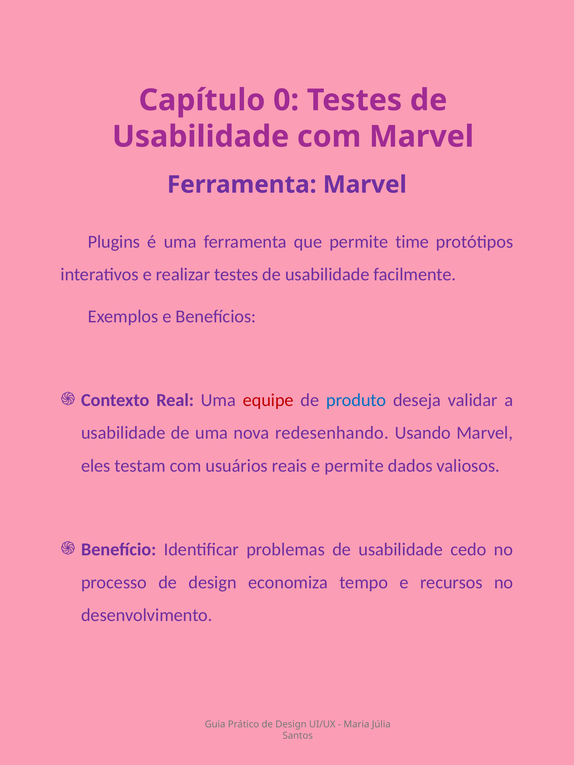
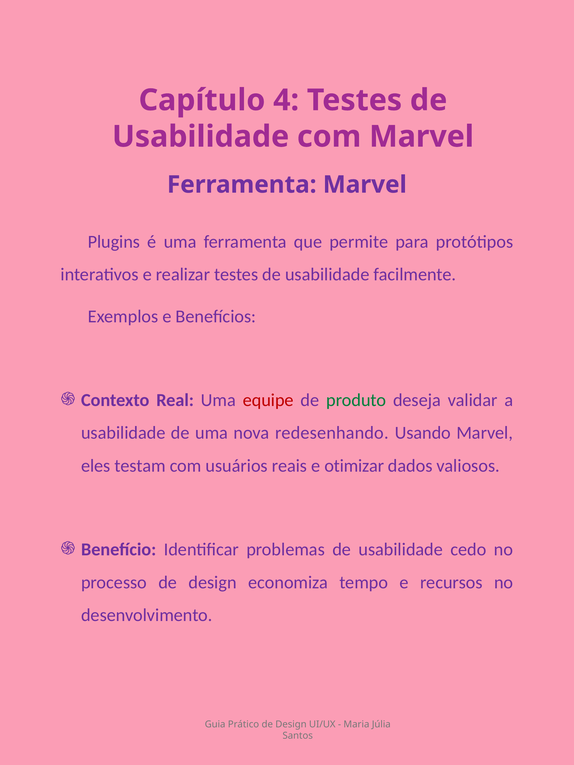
0: 0 -> 4
time: time -> para
produto colour: blue -> green
e permite: permite -> otimizar
